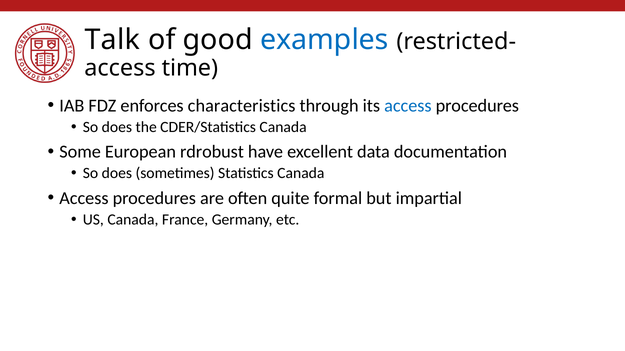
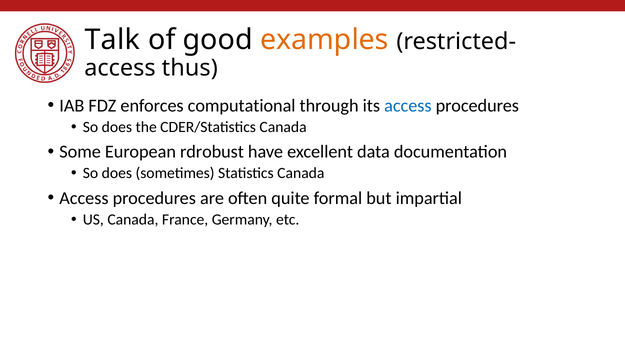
examples colour: blue -> orange
time: time -> thus
characteristics: characteristics -> computational
